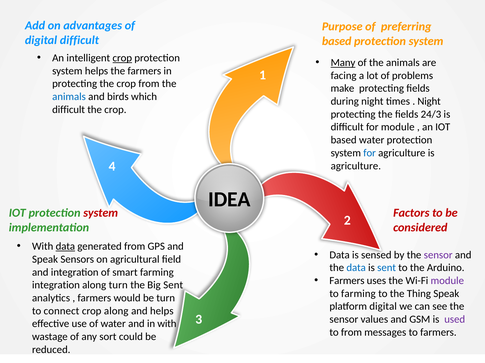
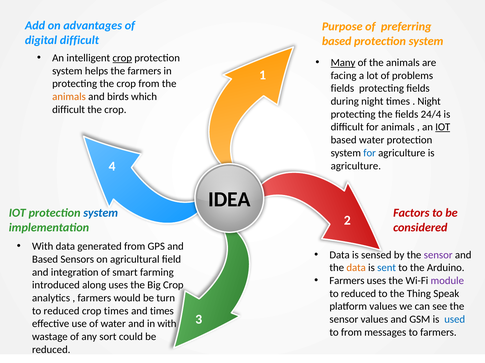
make at (342, 89): make -> fields
animals at (69, 97) colour: blue -> orange
24/3: 24/3 -> 24/4
for module: module -> animals
IOT at (443, 127) underline: none -> present
system at (101, 213) colour: red -> blue
data at (65, 247) underline: present -> none
Speak at (45, 260): Speak -> Based
data at (356, 268) colour: blue -> orange
integration at (56, 286): integration -> introduced
along turn: turn -> uses
Big Sent: Sent -> Crop
farming at (358, 294): farming -> reduced
platform digital: digital -> values
connect at (61, 311): connect -> reduced
crop along: along -> times
and helps: helps -> times
used colour: purple -> blue
